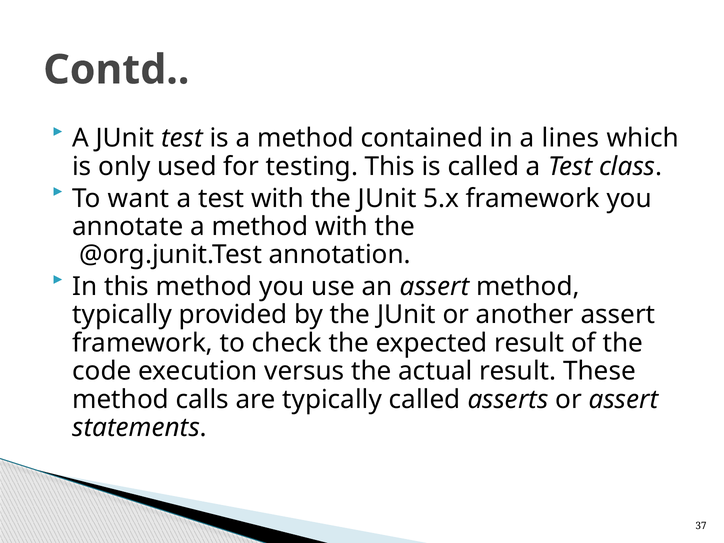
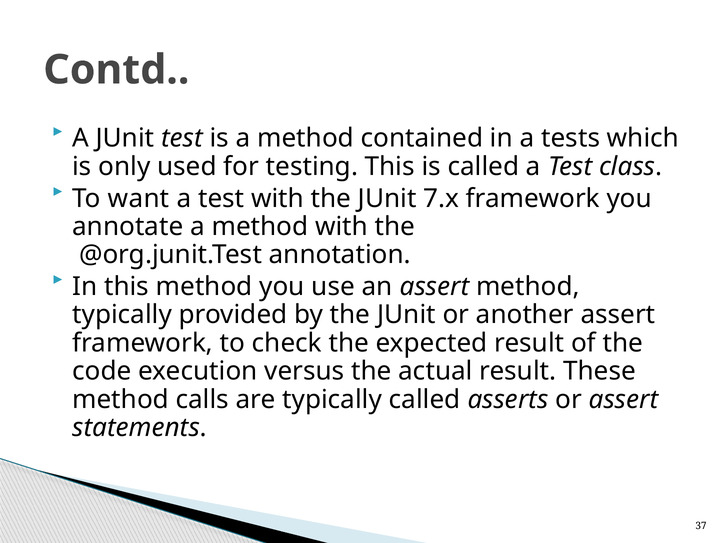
lines: lines -> tests
5.x: 5.x -> 7.x
